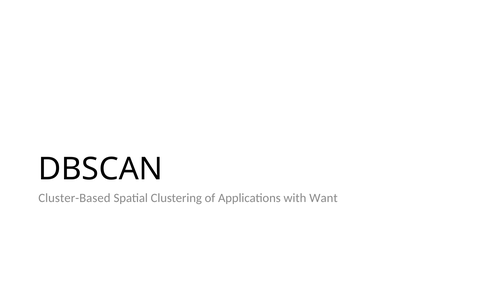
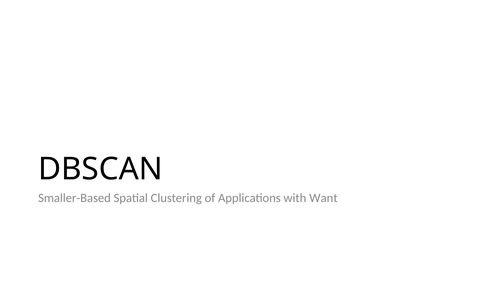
Cluster-Based: Cluster-Based -> Smaller-Based
